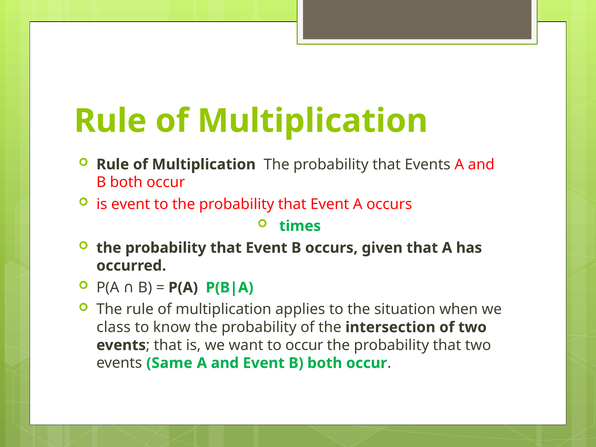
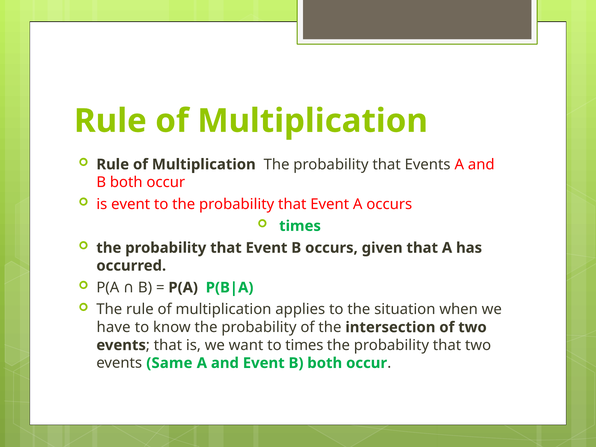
class: class -> have
to occur: occur -> times
